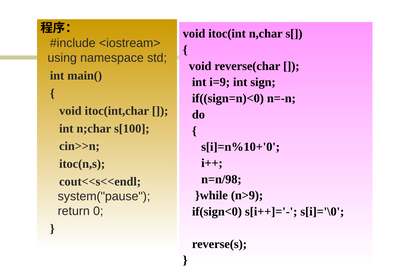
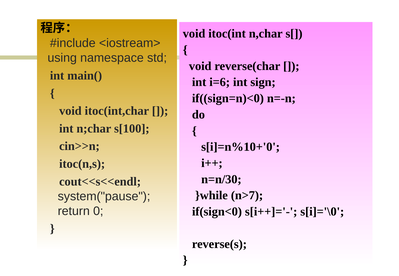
i=9: i=9 -> i=6
n=n/98: n=n/98 -> n=n/30
n>9: n>9 -> n>7
